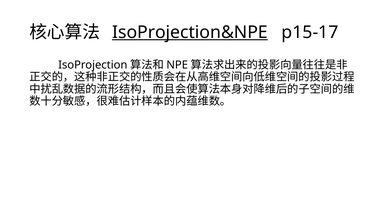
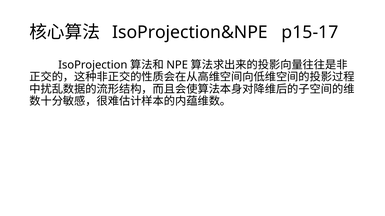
IsoProjection&NPE underline: present -> none
